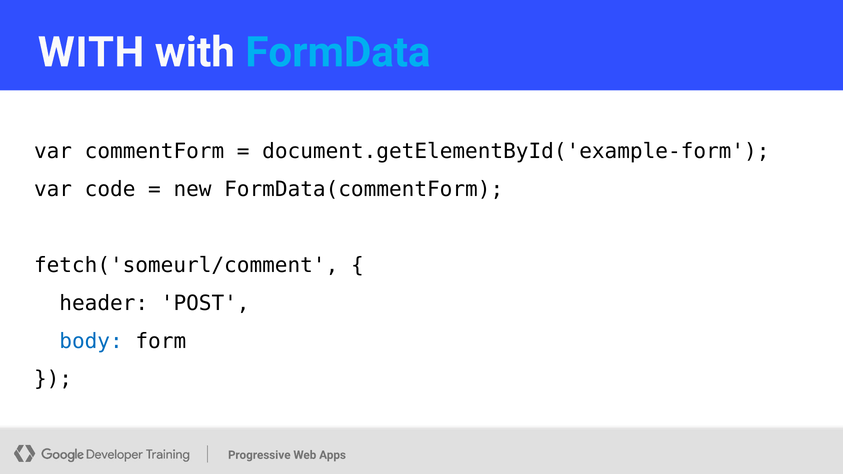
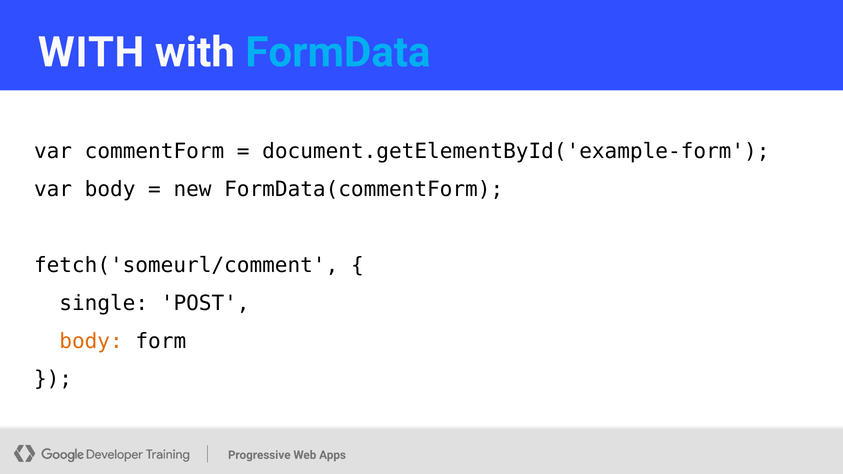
var code: code -> body
header: header -> single
body at (91, 341) colour: blue -> orange
